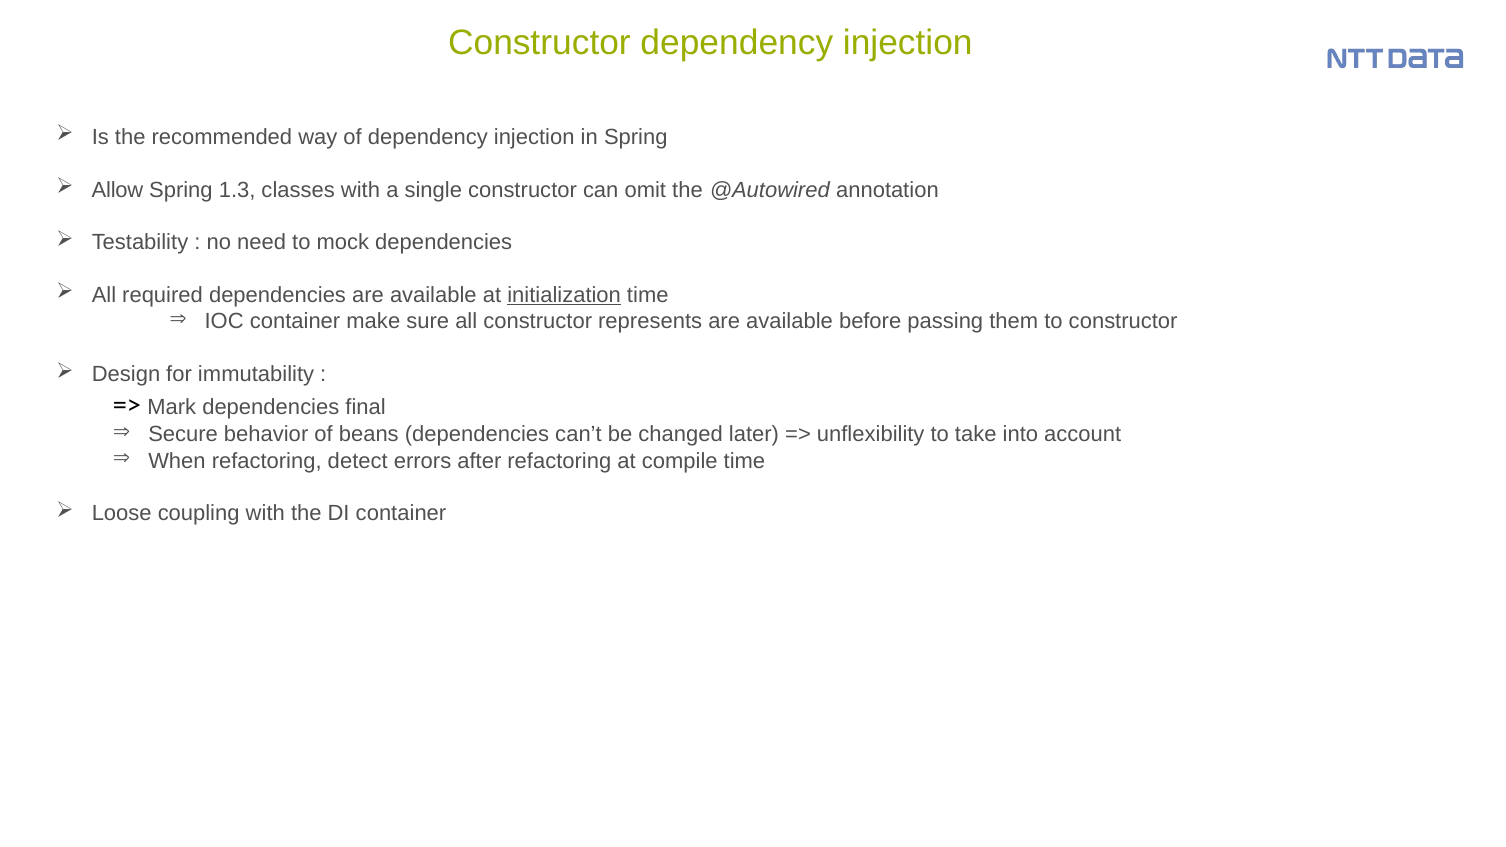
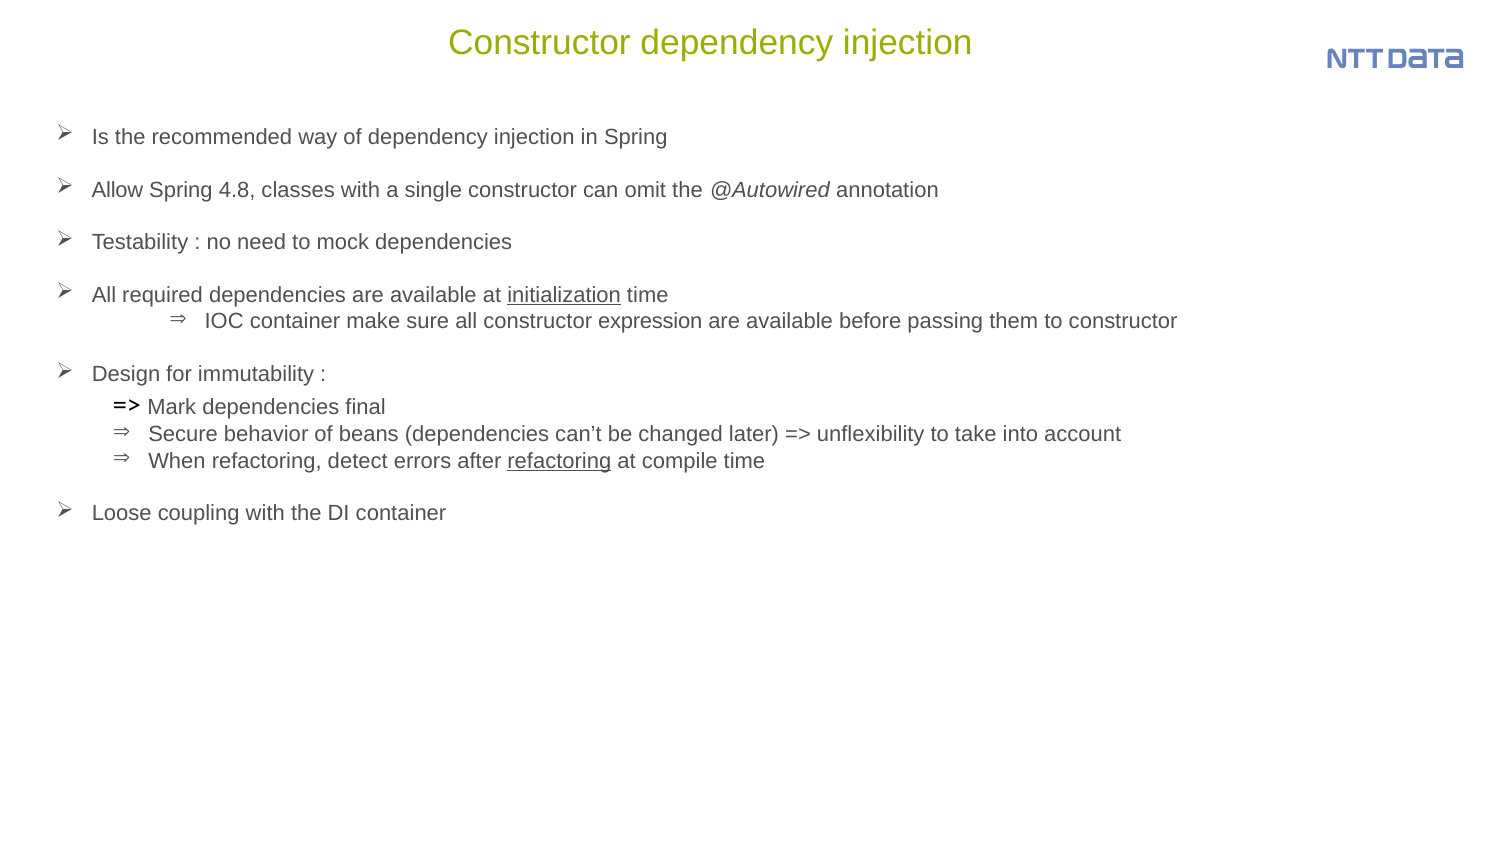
1.3: 1.3 -> 4.8
represents: represents -> expression
refactoring at (559, 461) underline: none -> present
